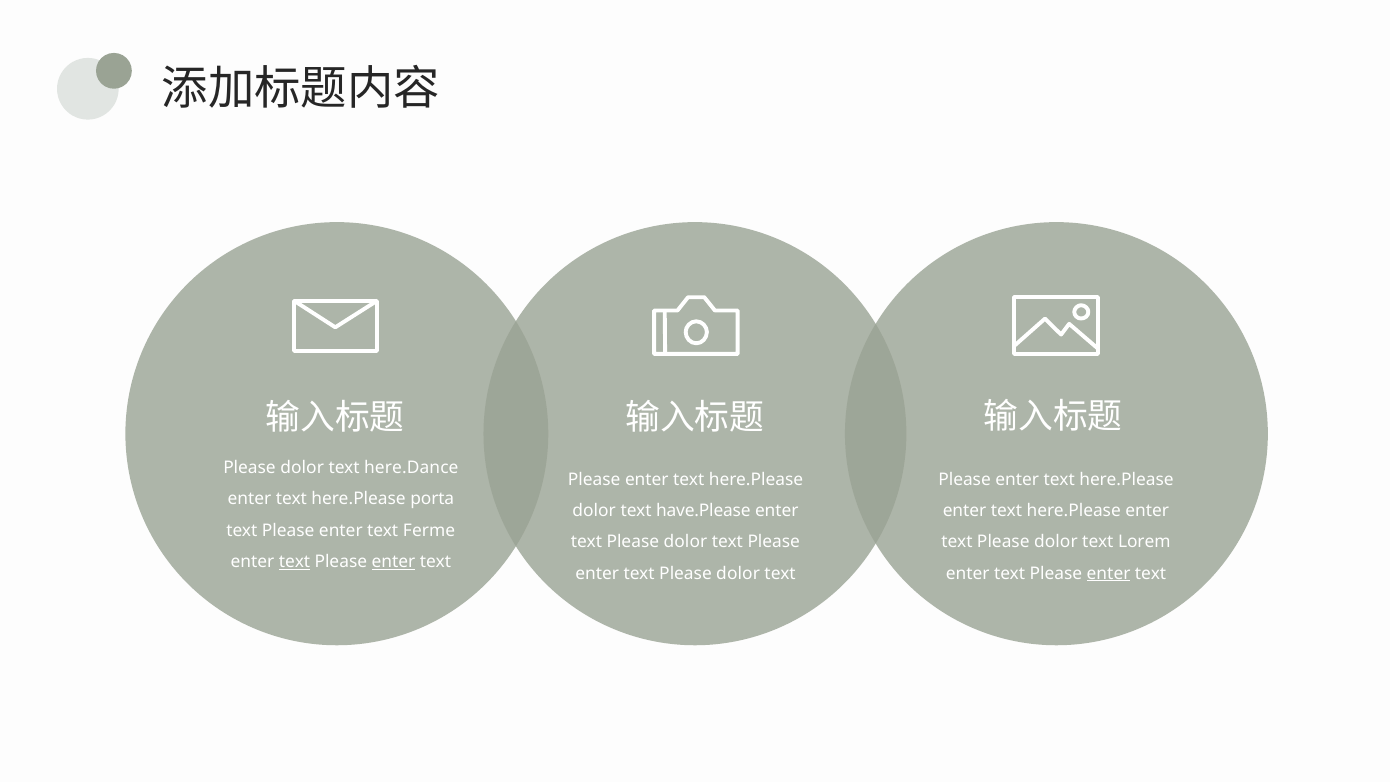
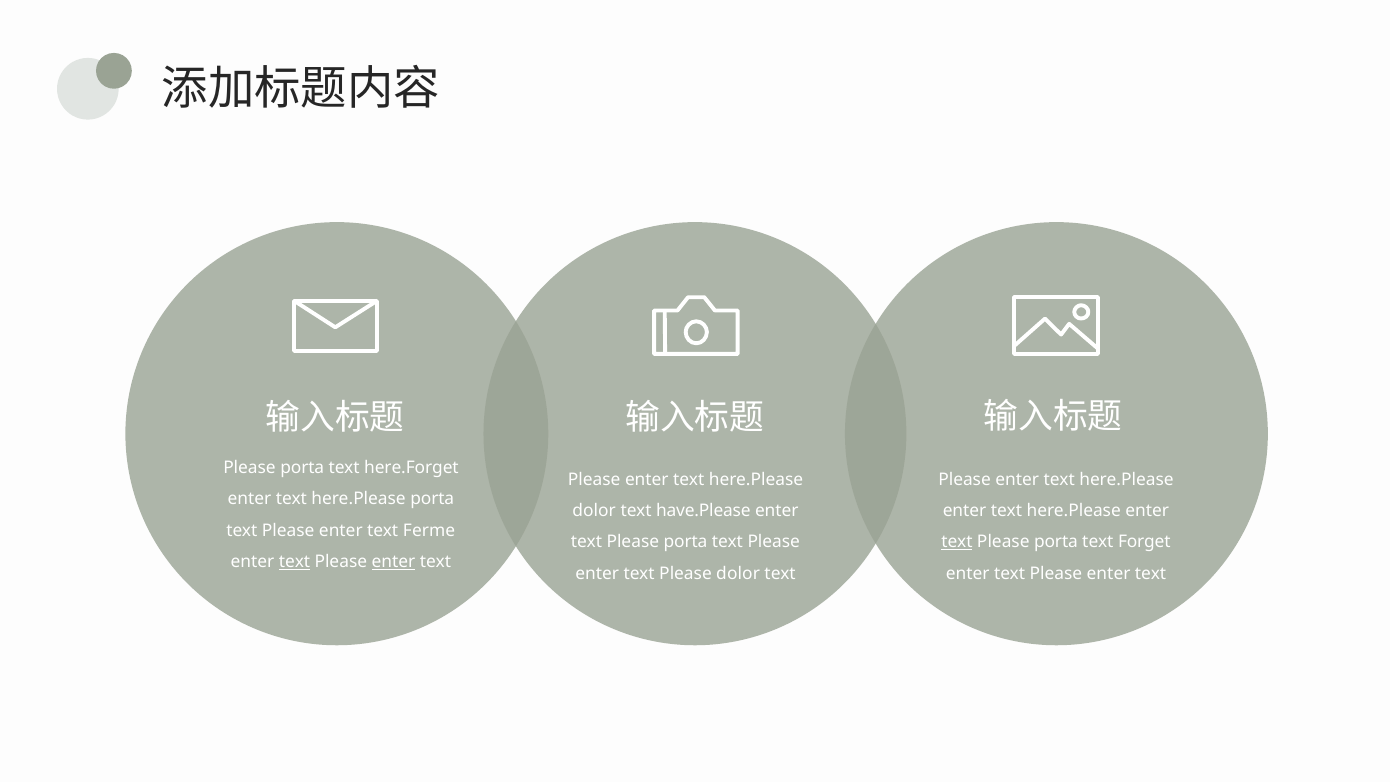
dolor at (302, 468): dolor -> porta
here.Dance: here.Dance -> here.Forget
dolor at (685, 542): dolor -> porta
text at (957, 542) underline: none -> present
dolor at (1056, 542): dolor -> porta
Lorem: Lorem -> Forget
enter at (1109, 573) underline: present -> none
